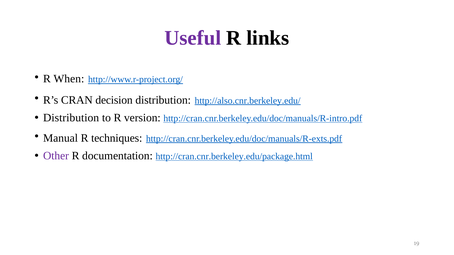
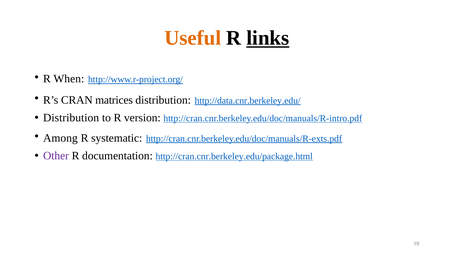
Useful colour: purple -> orange
links underline: none -> present
decision: decision -> matrices
http://also.cnr.berkeley.edu/: http://also.cnr.berkeley.edu/ -> http://data.cnr.berkeley.edu/
Manual: Manual -> Among
techniques: techniques -> systematic
